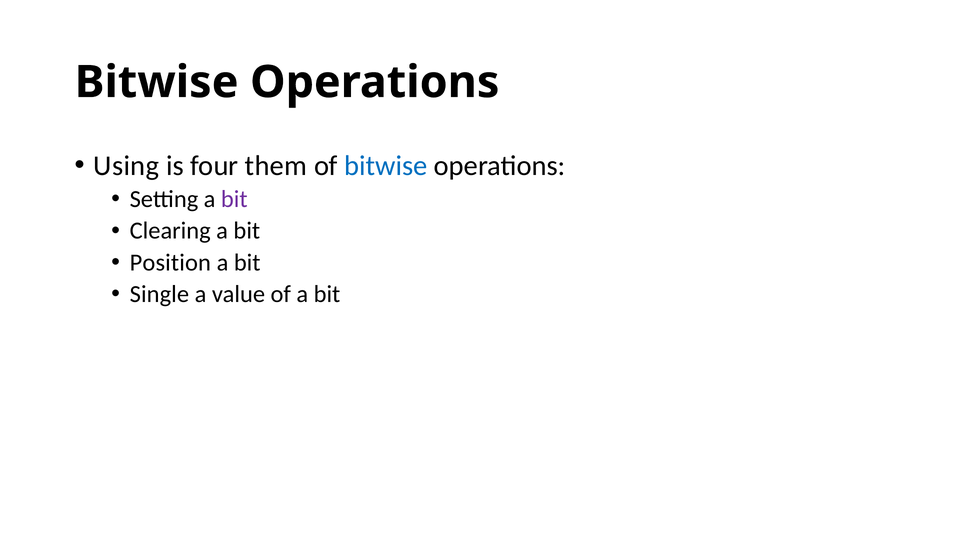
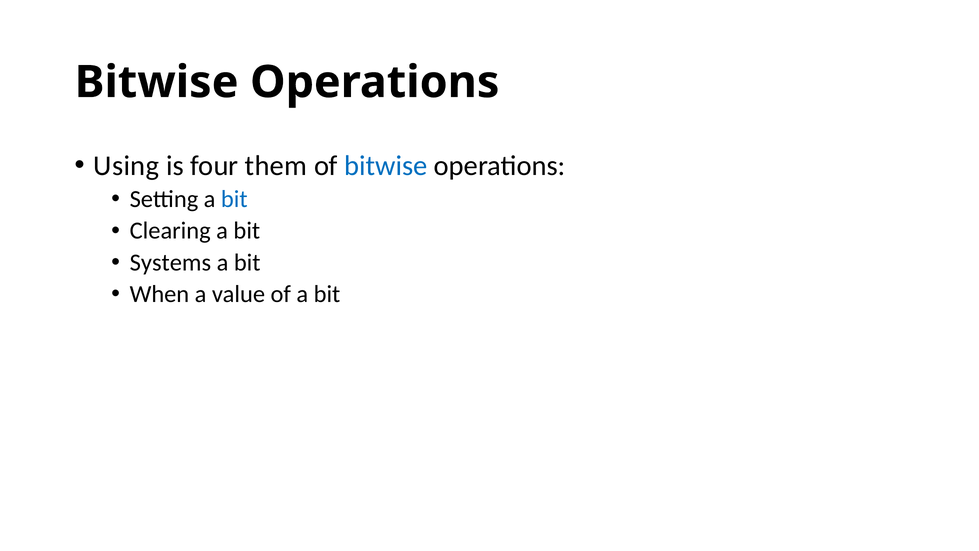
bit at (234, 199) colour: purple -> blue
Position: Position -> Systems
Single: Single -> When
